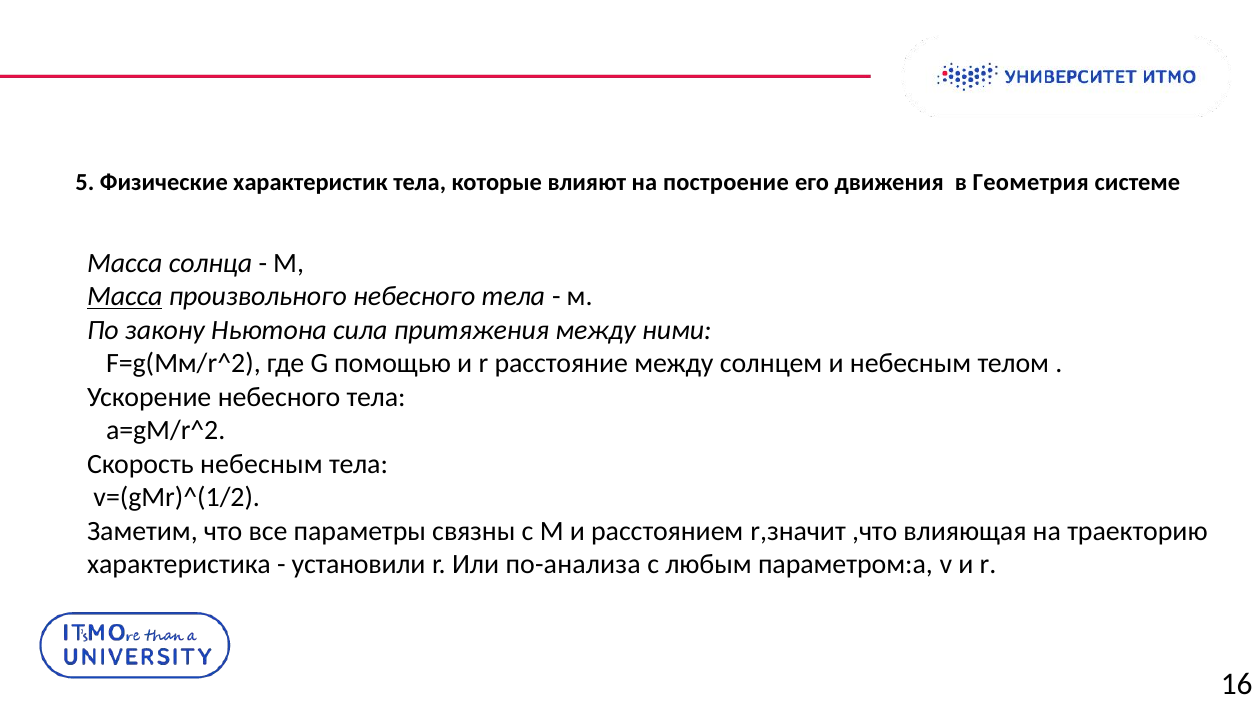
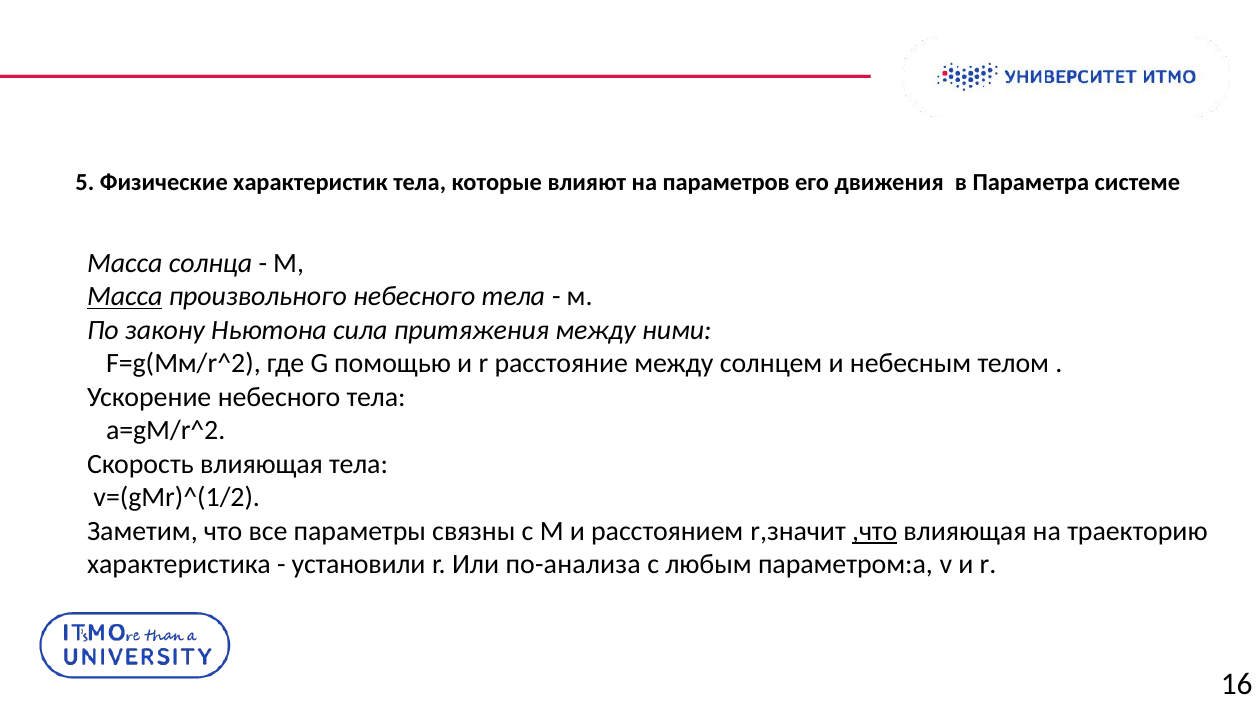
построение: построение -> параметров
Геометрия: Геометрия -> Параметра
Скорость небесным: небесным -> влияющая
,что underline: none -> present
